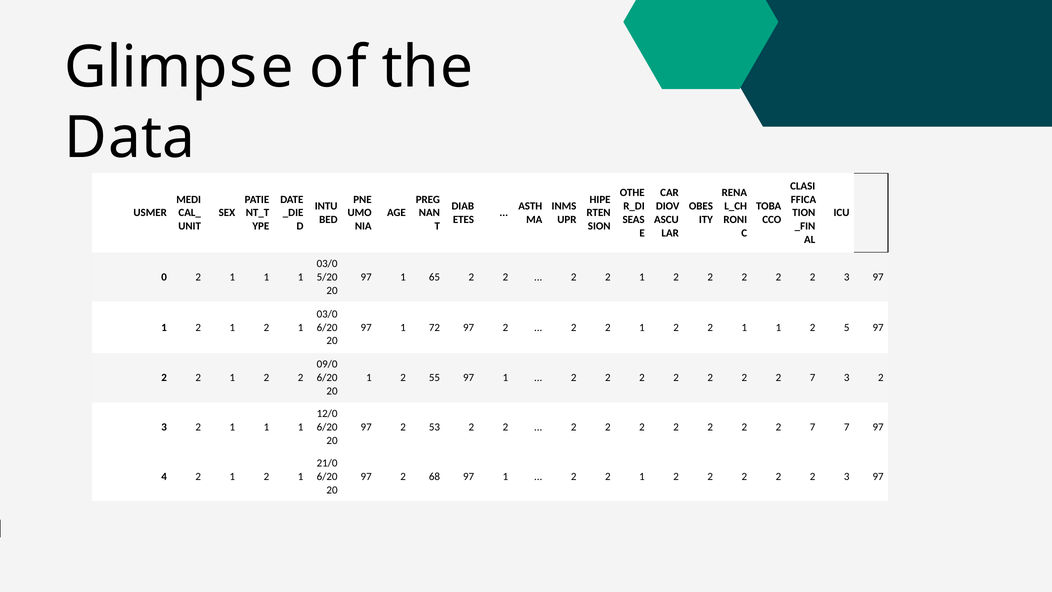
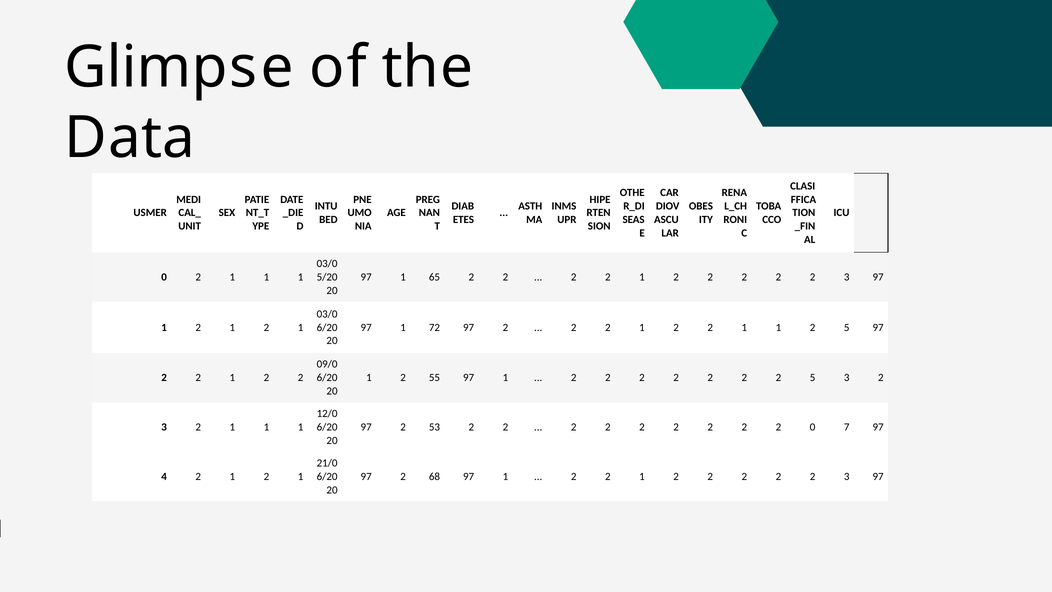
7 at (813, 378): 7 -> 5
7 at (813, 427): 7 -> 0
